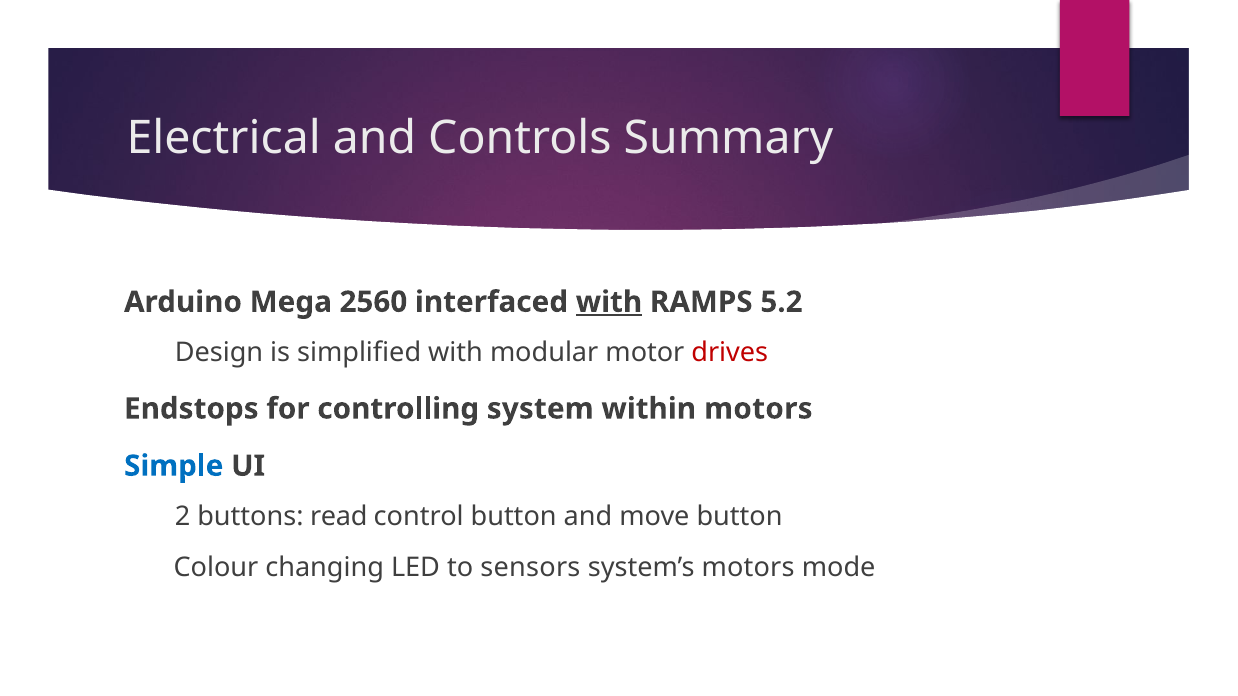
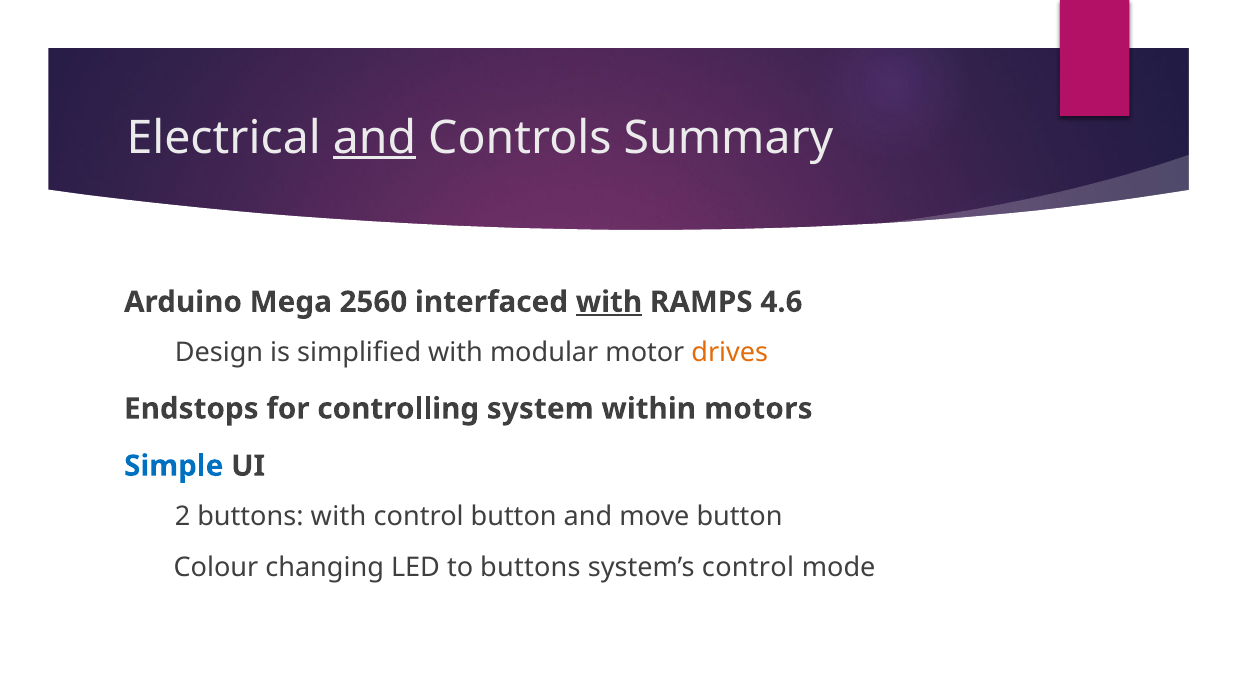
and at (375, 138) underline: none -> present
5.2: 5.2 -> 4.6
drives colour: red -> orange
buttons read: read -> with
to sensors: sensors -> buttons
system’s motors: motors -> control
